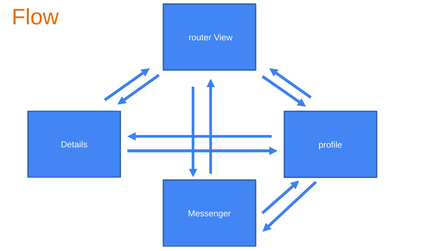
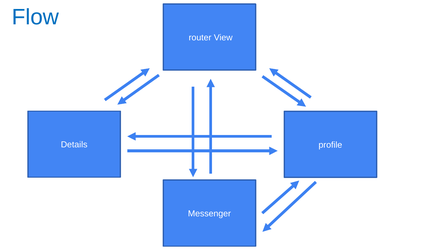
Flow colour: orange -> blue
